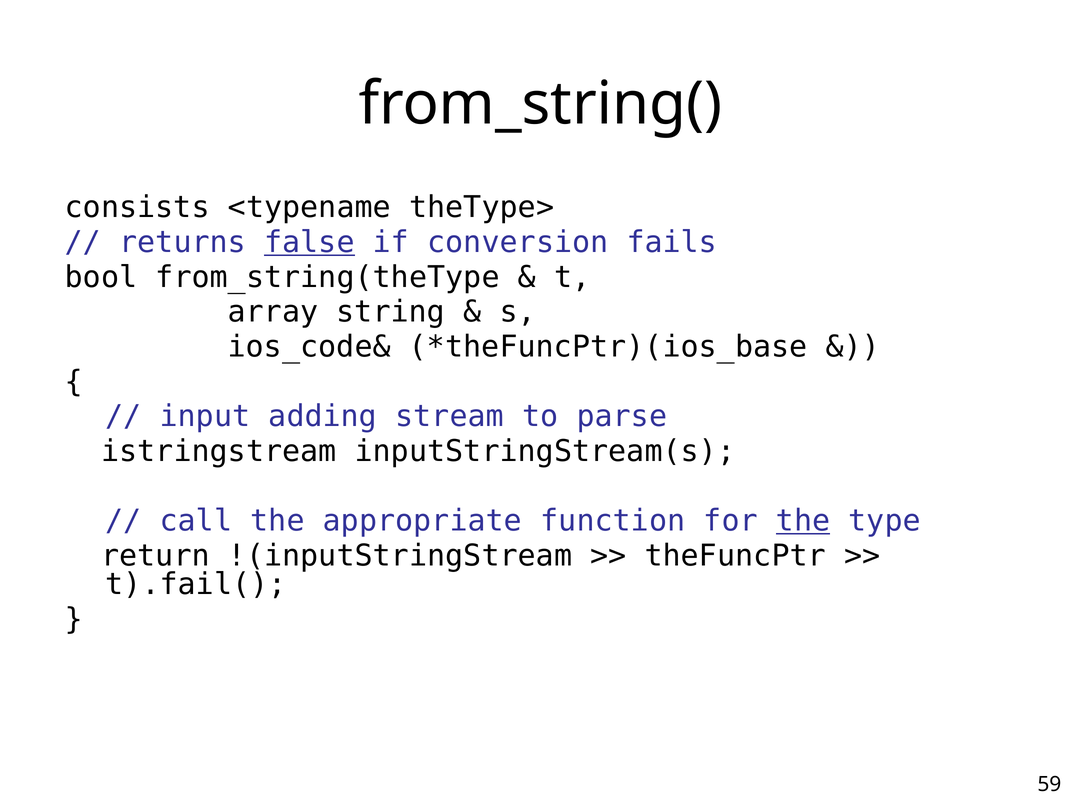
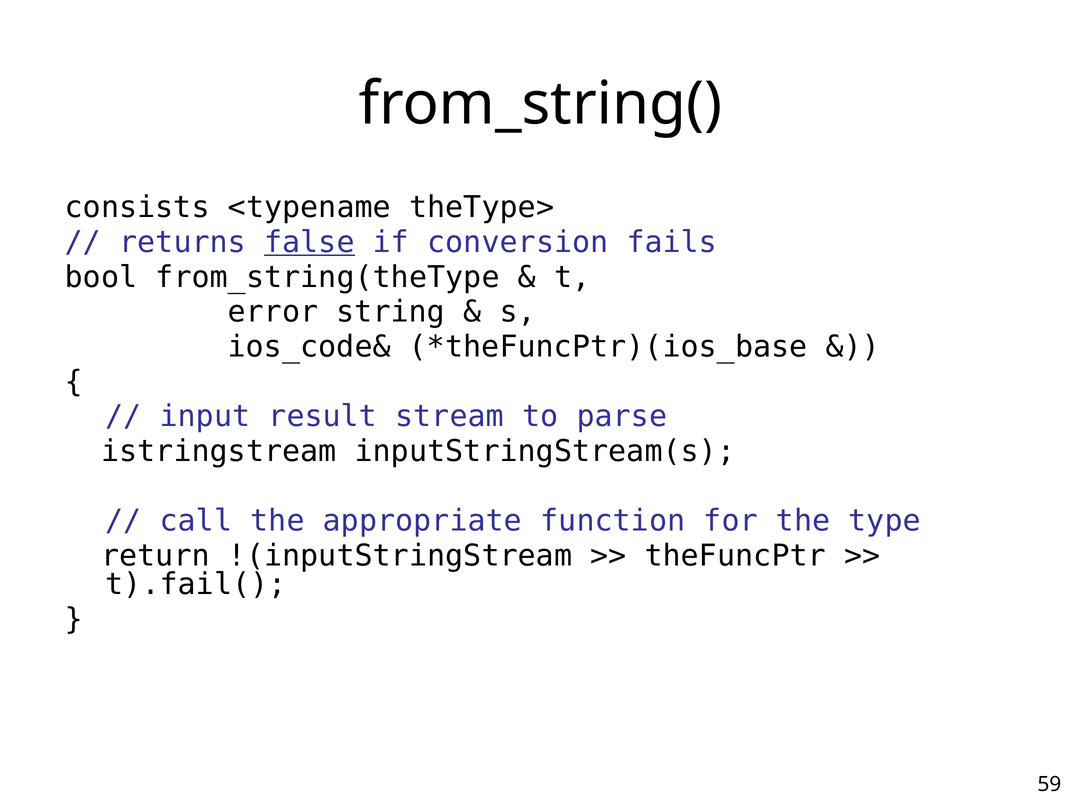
array: array -> error
adding: adding -> result
the at (803, 521) underline: present -> none
